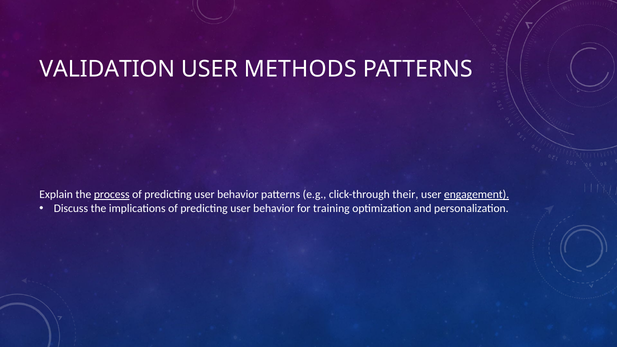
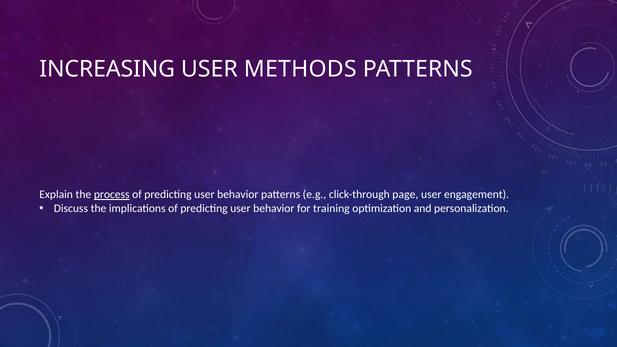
VALIDATION: VALIDATION -> INCREASING
their: their -> page
engagement underline: present -> none
